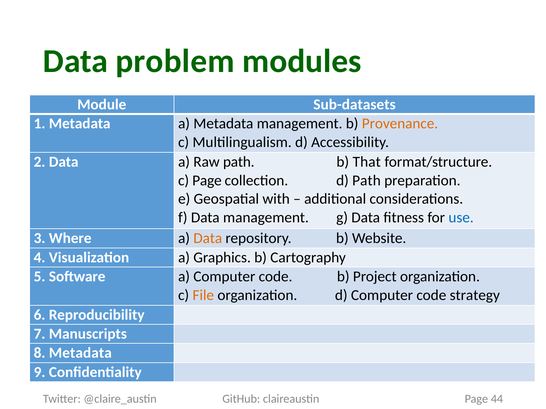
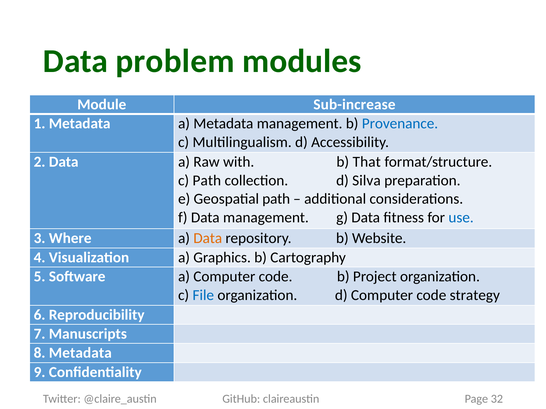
Sub-datasets: Sub-datasets -> Sub-increase
Provenance colour: orange -> blue
Raw path: path -> with
c Page: Page -> Path
d Path: Path -> Silva
Geospatial with: with -> path
File colour: orange -> blue
44: 44 -> 32
